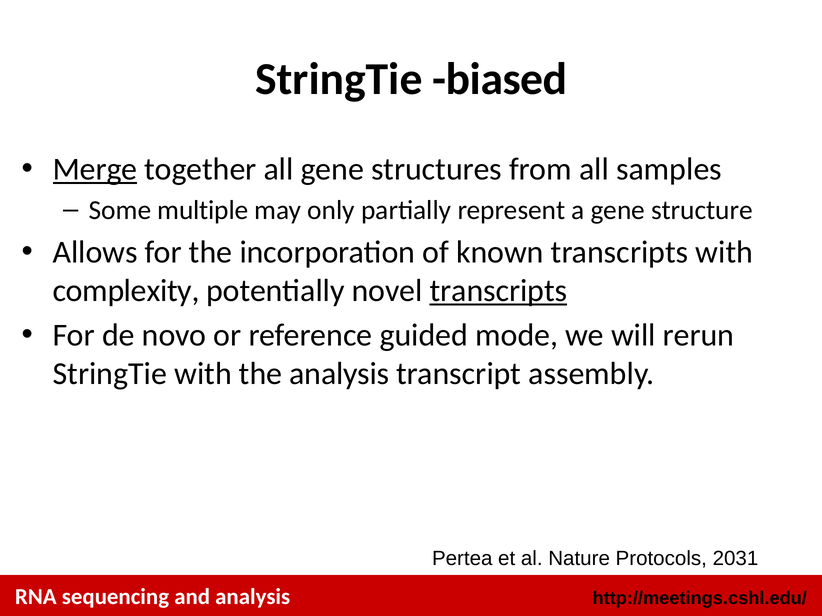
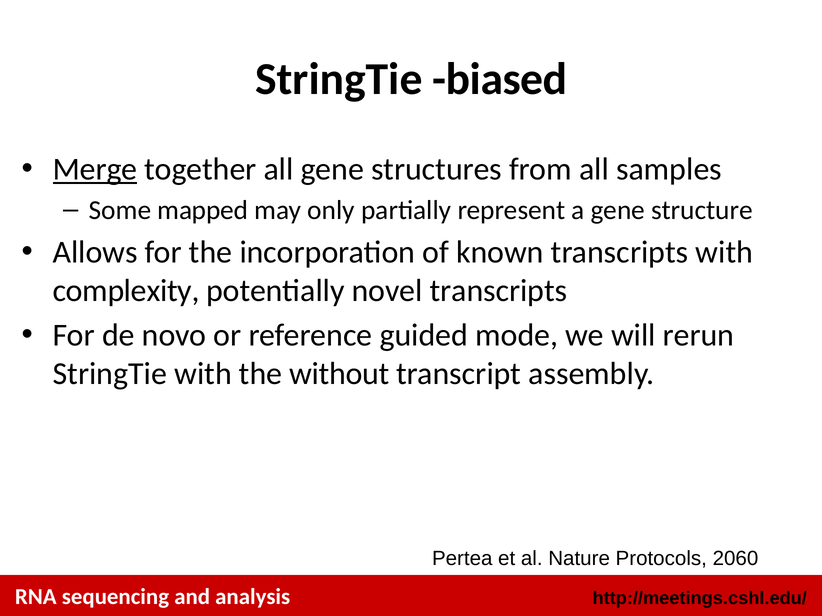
multiple: multiple -> mapped
transcripts at (498, 291) underline: present -> none
the analysis: analysis -> without
2031: 2031 -> 2060
